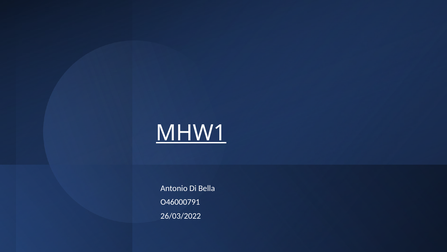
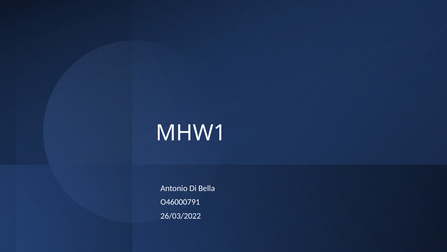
MHW1 underline: present -> none
